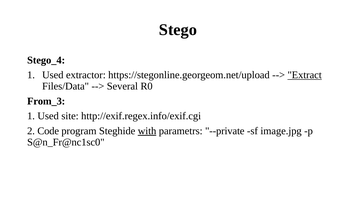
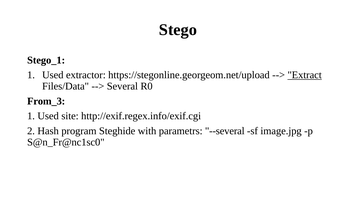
Stego_4: Stego_4 -> Stego_1
Code: Code -> Hash
with underline: present -> none
--private: --private -> --several
